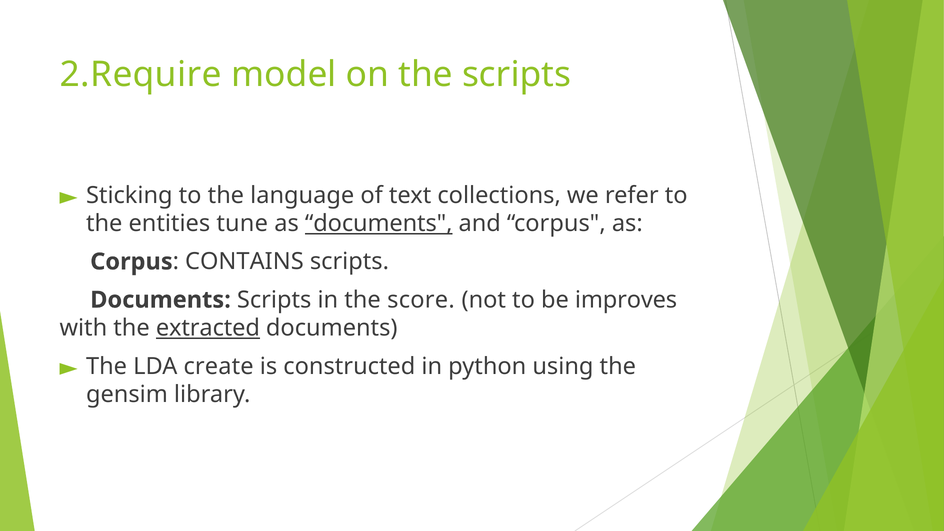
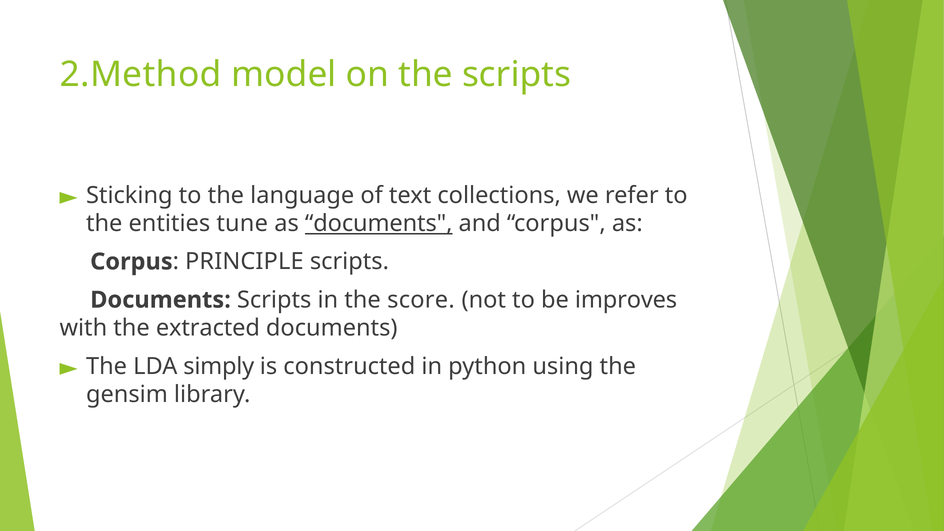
2.Require: 2.Require -> 2.Method
CONTAINS: CONTAINS -> PRINCIPLE
extracted underline: present -> none
create: create -> simply
